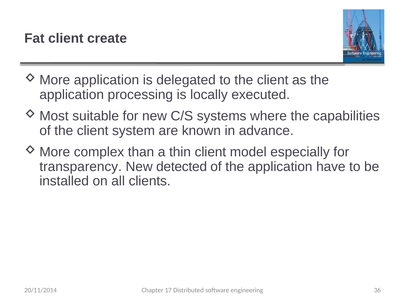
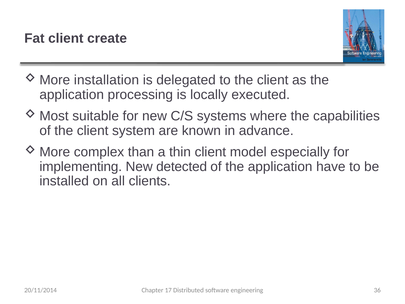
application at (107, 80): application -> installation
transparency: transparency -> implementing
